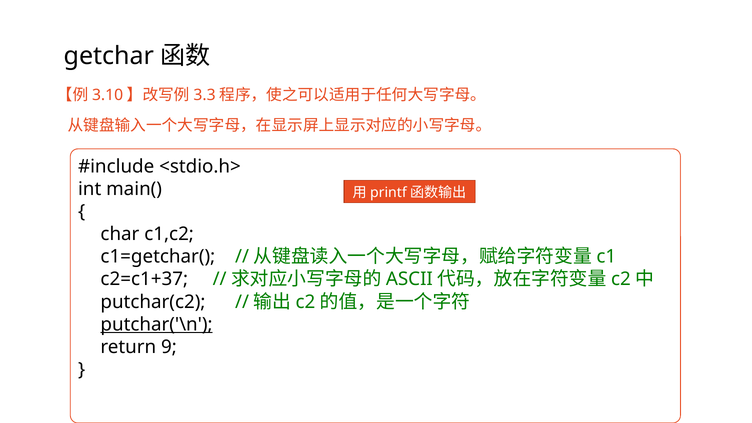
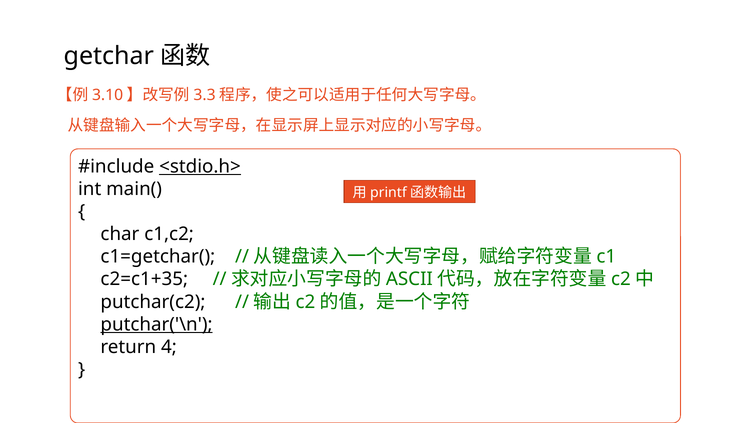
<stdio.h> underline: none -> present
c2=c1+37: c2=c1+37 -> c2=c1+35
9: 9 -> 4
